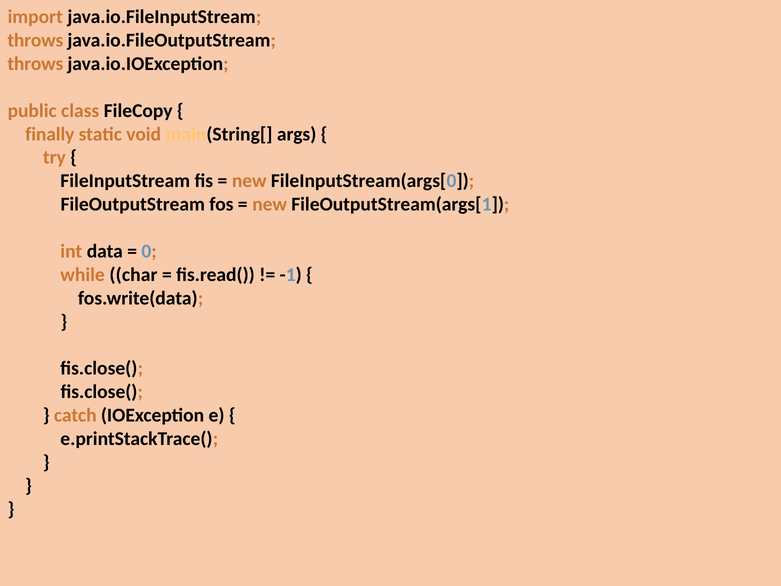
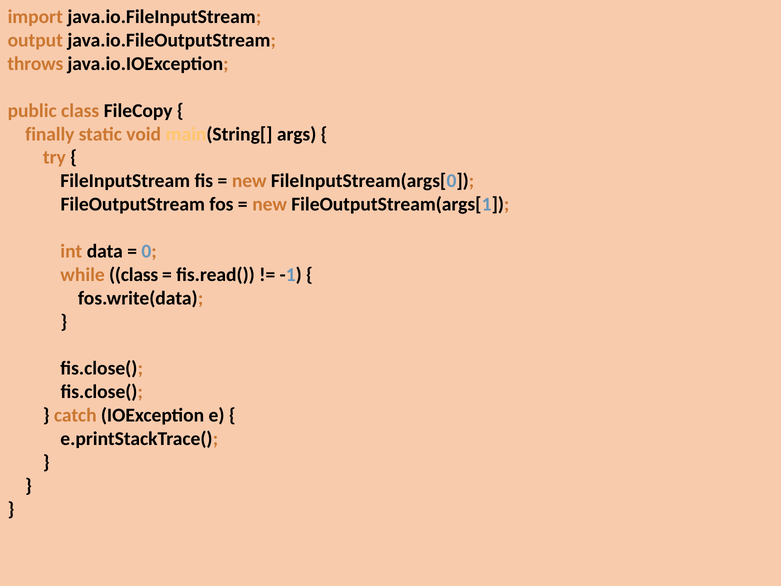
throws at (35, 40): throws -> output
while char: char -> class
